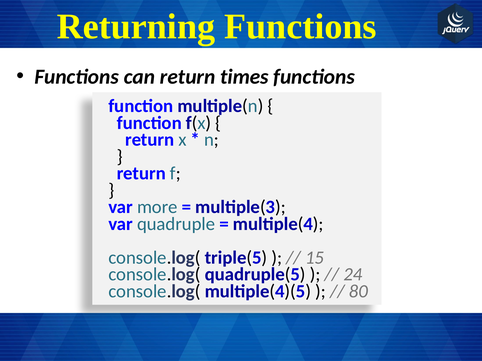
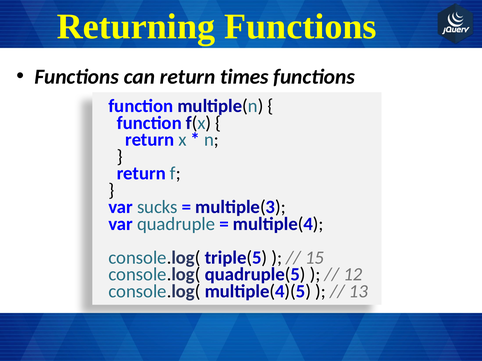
more: more -> sucks
24: 24 -> 12
80: 80 -> 13
